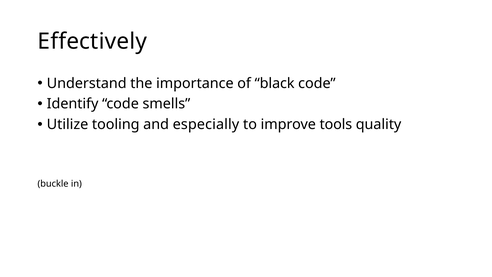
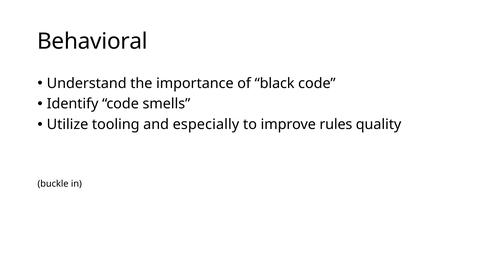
Effectively: Effectively -> Behavioral
tools: tools -> rules
